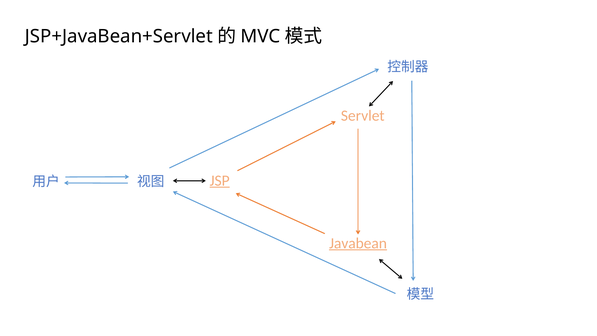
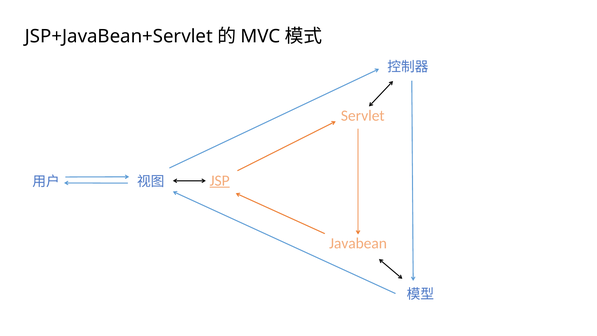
Javabean underline: present -> none
